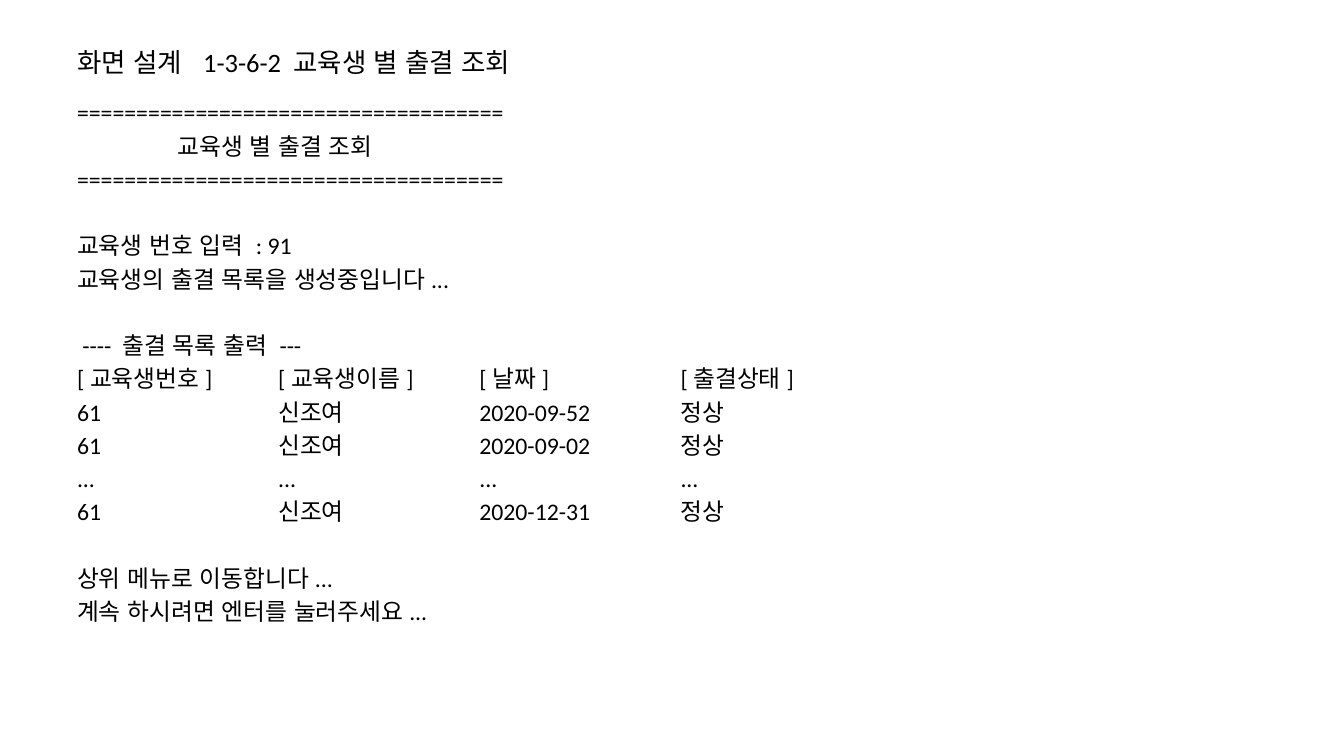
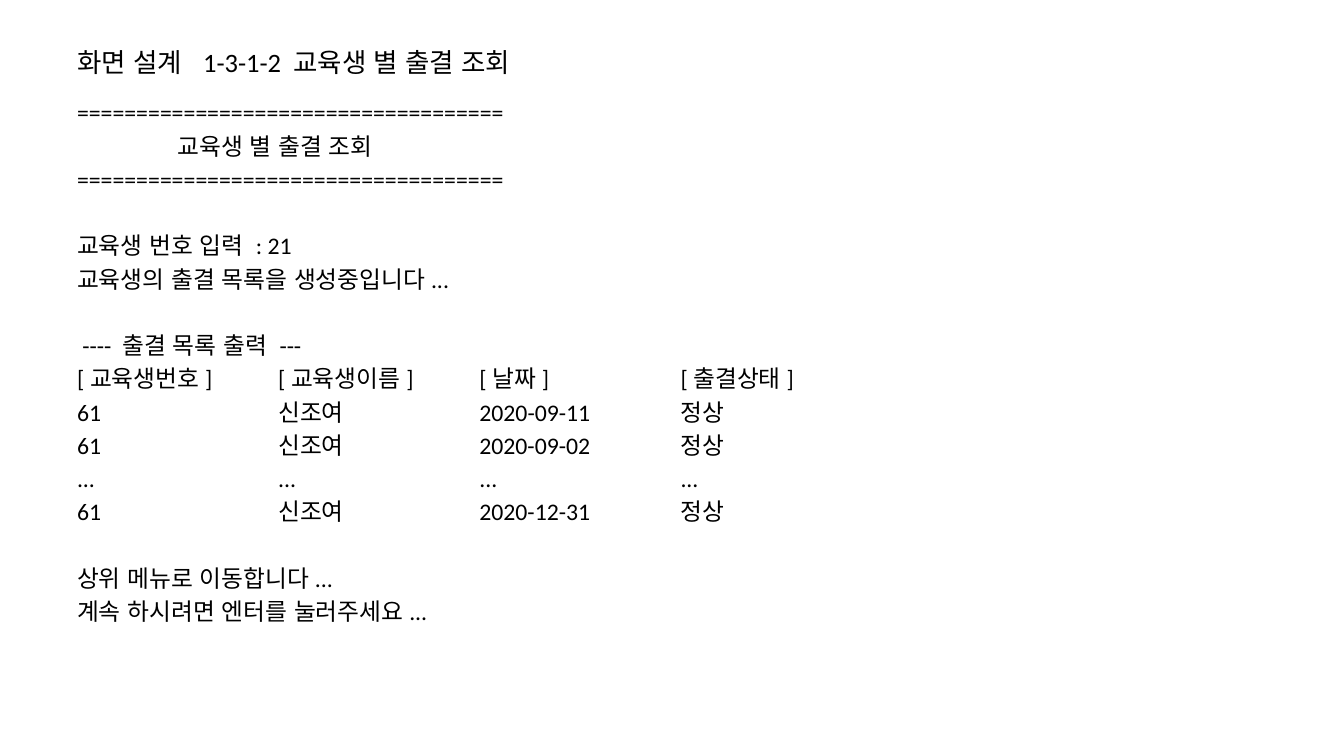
1-3-6-2: 1-3-6-2 -> 1-3-1-2
91: 91 -> 21
2020-09-52: 2020-09-52 -> 2020-09-11
